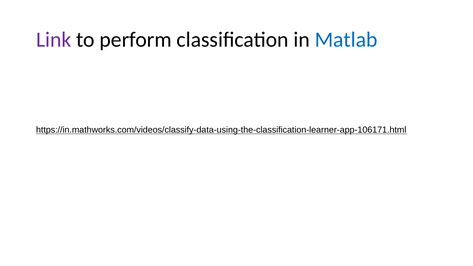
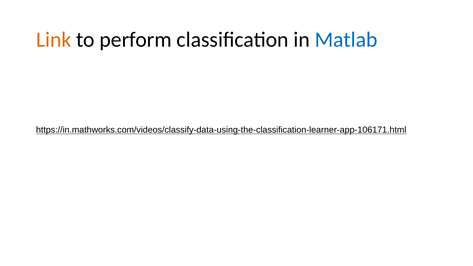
Link colour: purple -> orange
